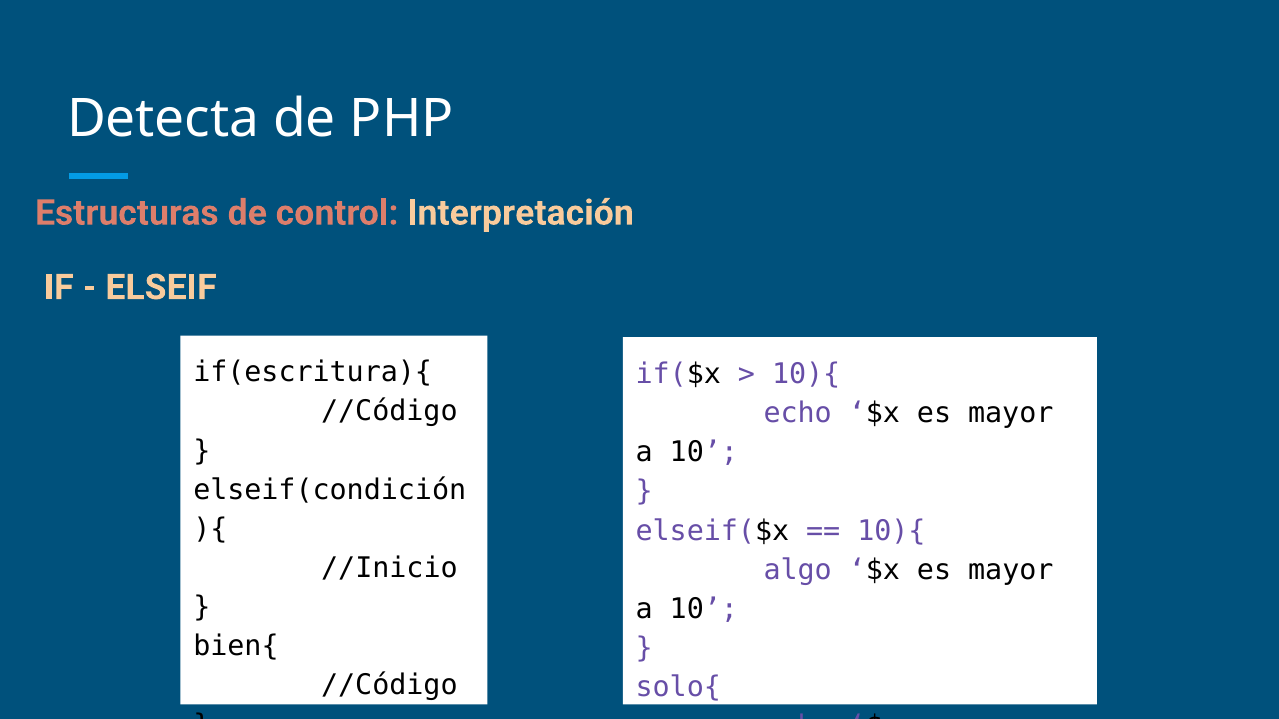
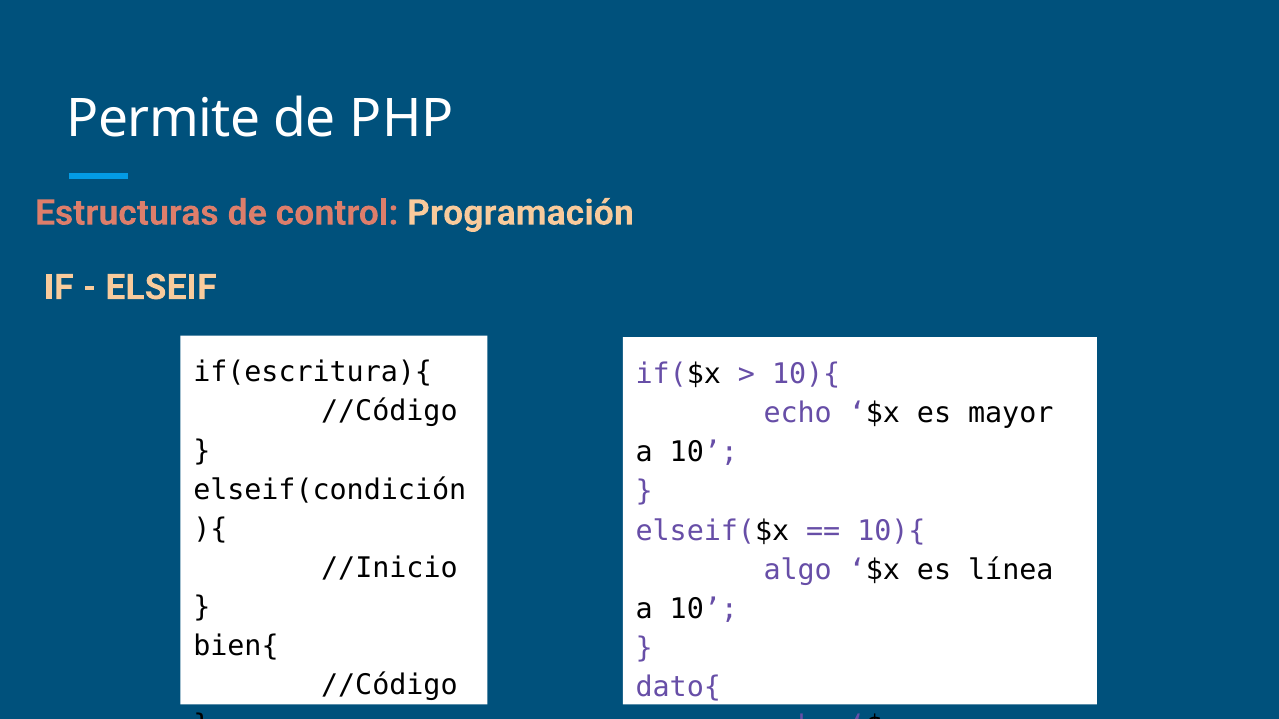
Detecta: Detecta -> Permite
Interpretación: Interpretación -> Programación
mayor at (1011, 570): mayor -> línea
solo{: solo{ -> dato{
